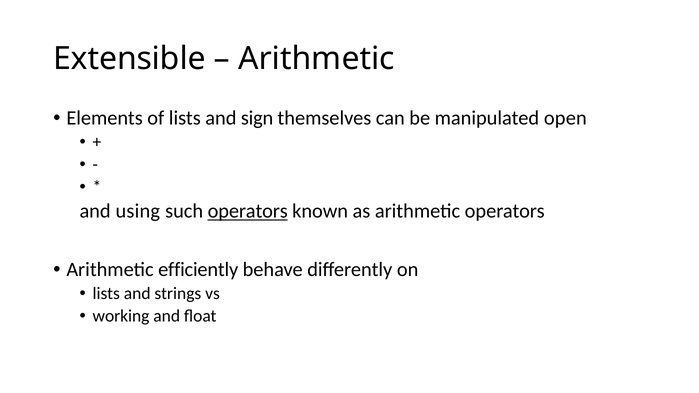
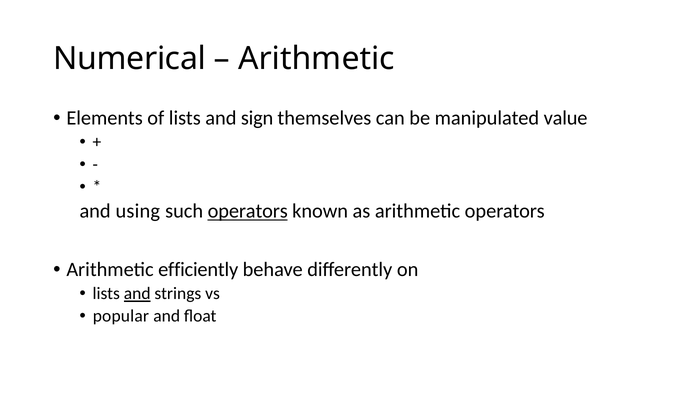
Extensible: Extensible -> Numerical
open: open -> value
and at (137, 294) underline: none -> present
working: working -> popular
